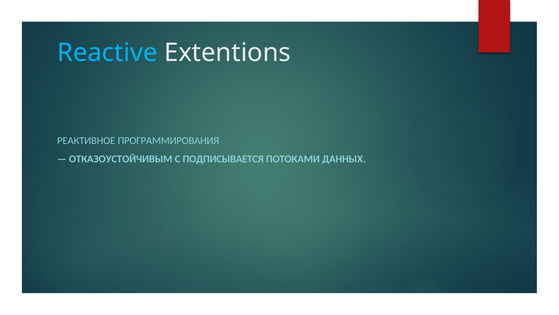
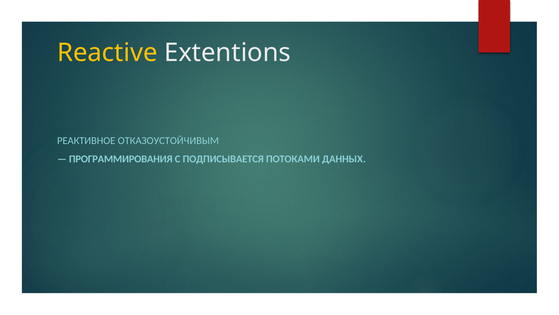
Reactive colour: light blue -> yellow
ПРОГРАММИРОВАНИЯ: ПРОГРАММИРОВАНИЯ -> ОТКАЗОУСТОЙЧИВЫМ
ОТКАЗОУСТОЙЧИВЫМ: ОТКАЗОУСТОЙЧИВЫМ -> ПРОГРАММИРОВАНИЯ
